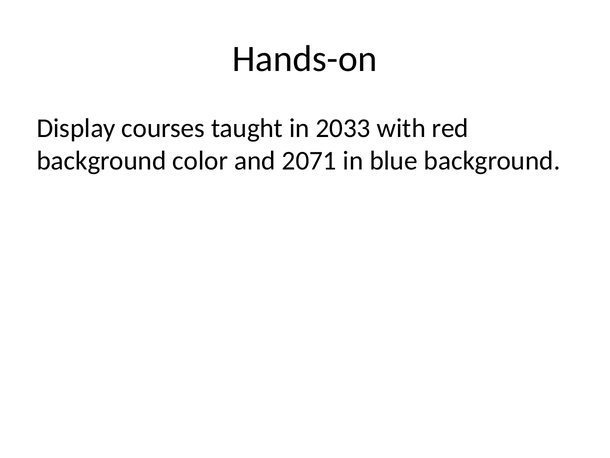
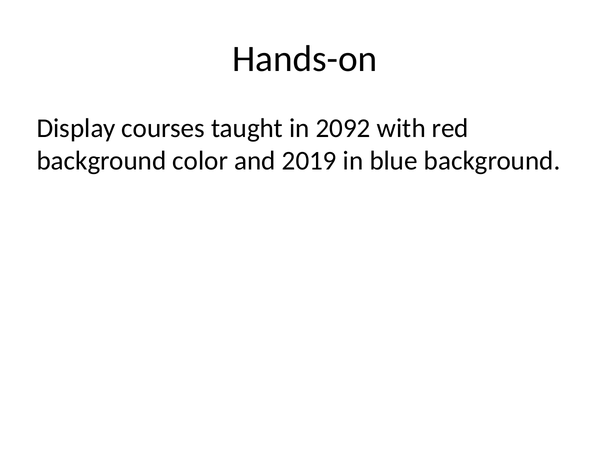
2033: 2033 -> 2092
2071: 2071 -> 2019
